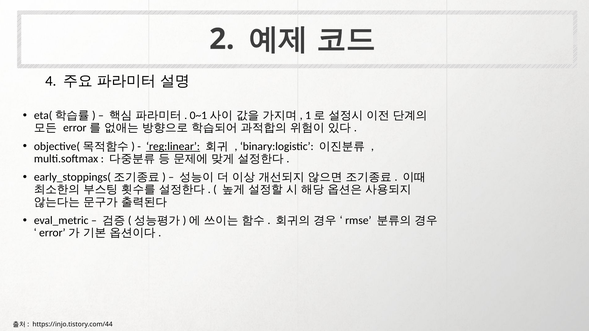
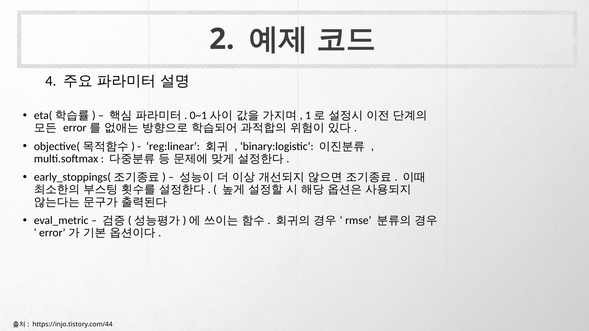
reg:linear underline: present -> none
